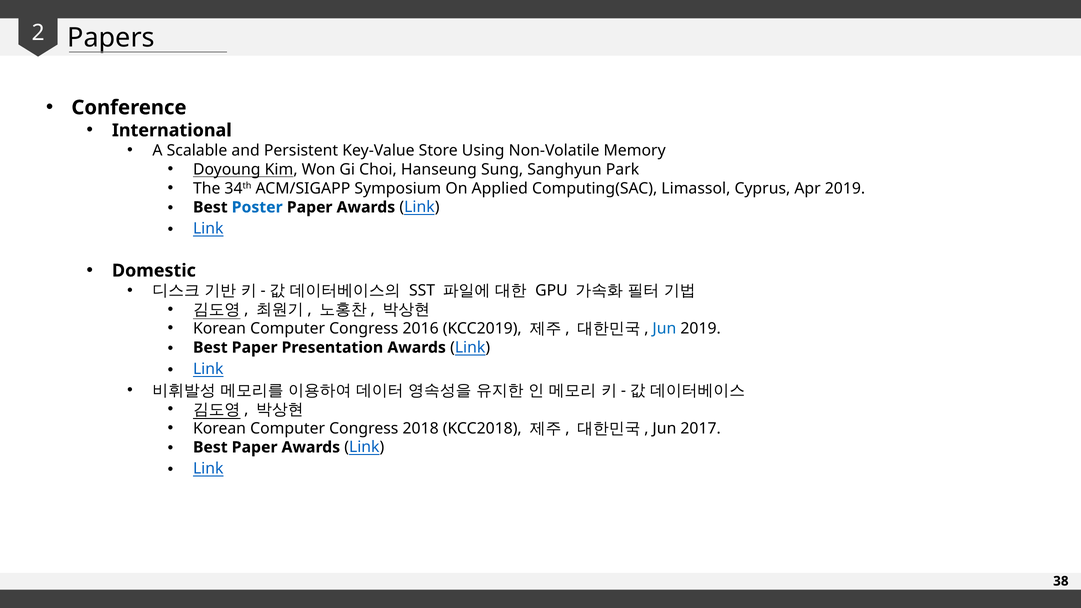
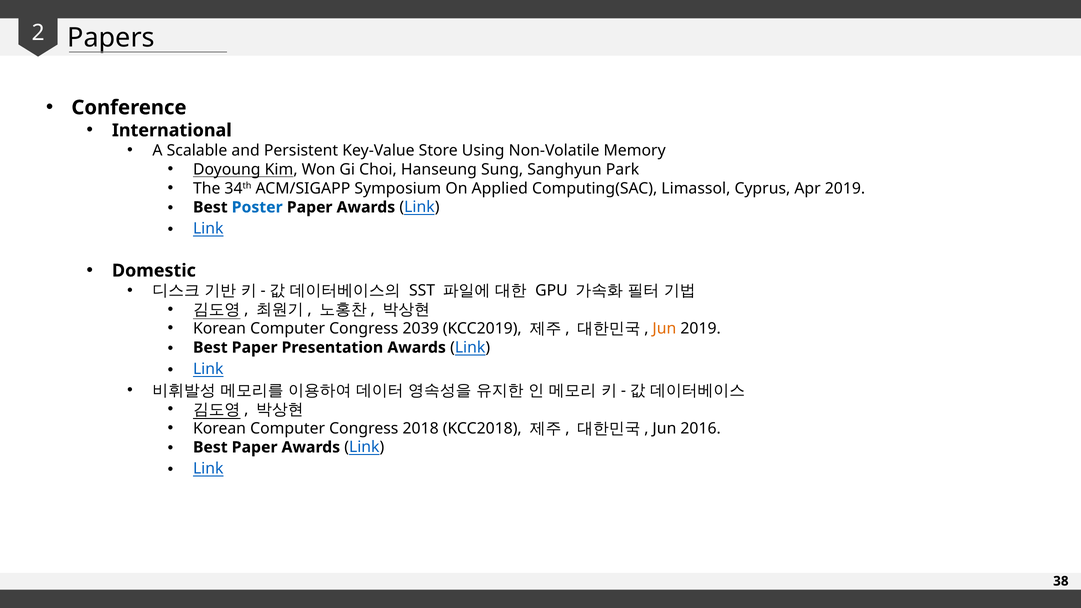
2016: 2016 -> 2039
Jun at (664, 329) colour: blue -> orange
2017: 2017 -> 2016
